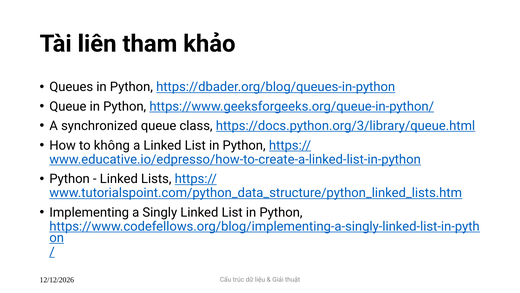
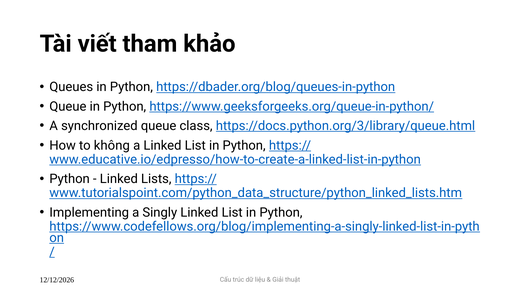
liên: liên -> viết
